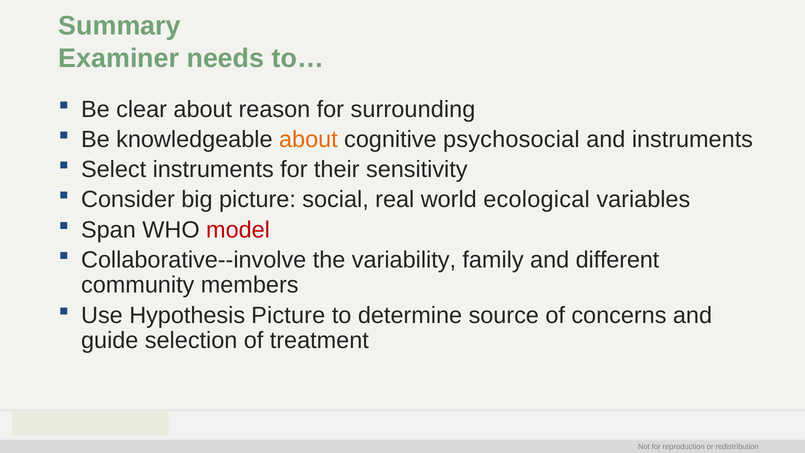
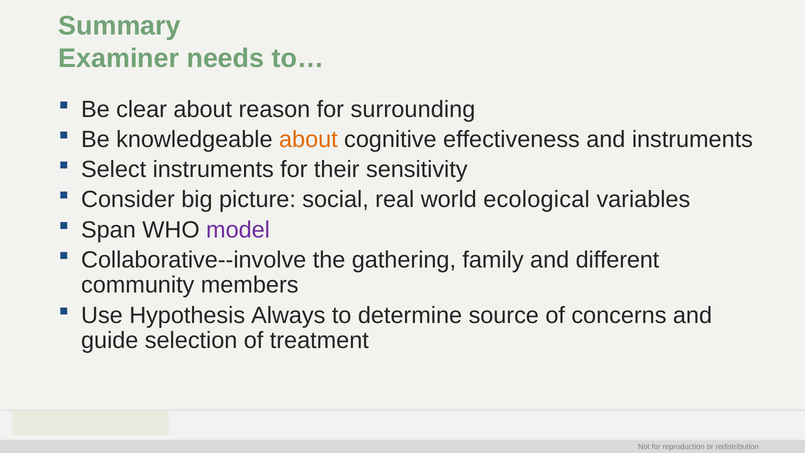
psychosocial: psychosocial -> effectiveness
model colour: red -> purple
variability: variability -> gathering
Hypothesis Picture: Picture -> Always
